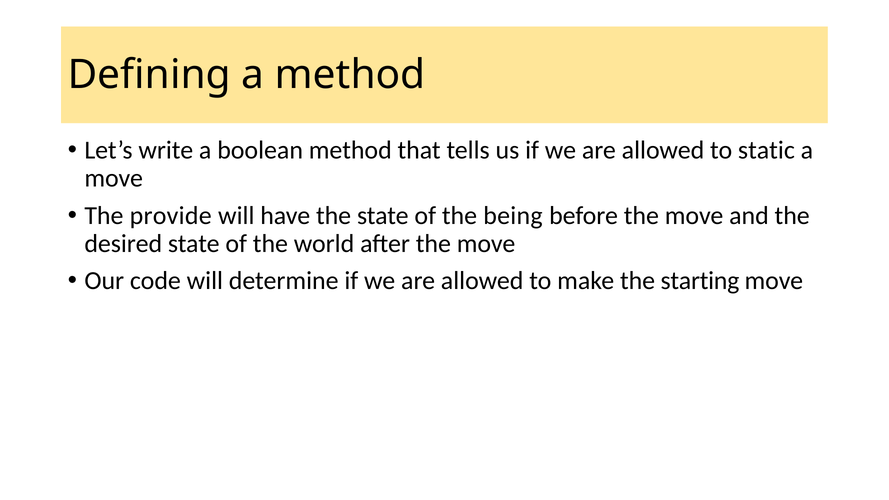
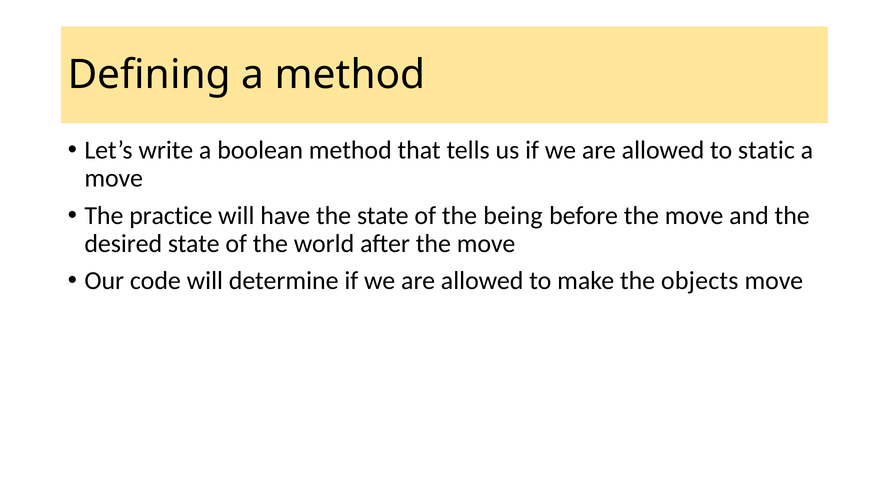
provide: provide -> practice
starting: starting -> objects
